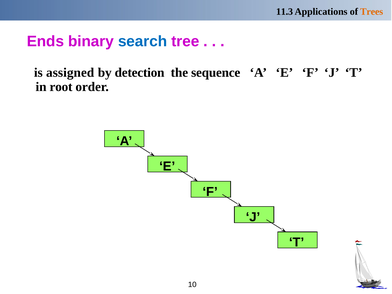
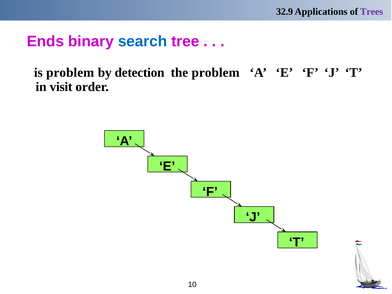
11.3: 11.3 -> 32.9
Trees colour: orange -> purple
is assigned: assigned -> problem
the sequence: sequence -> problem
root: root -> visit
